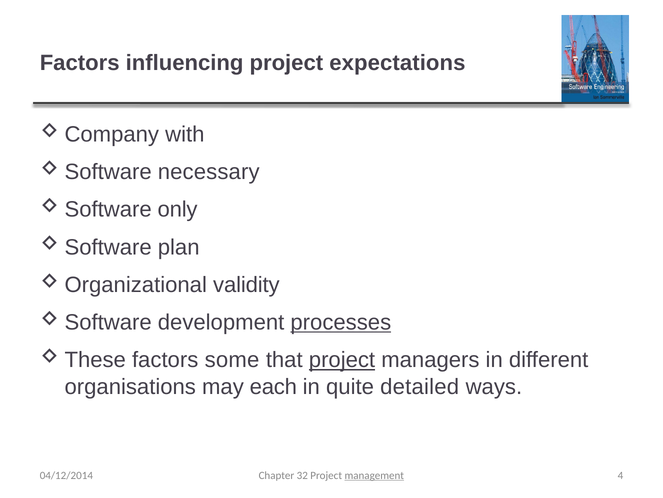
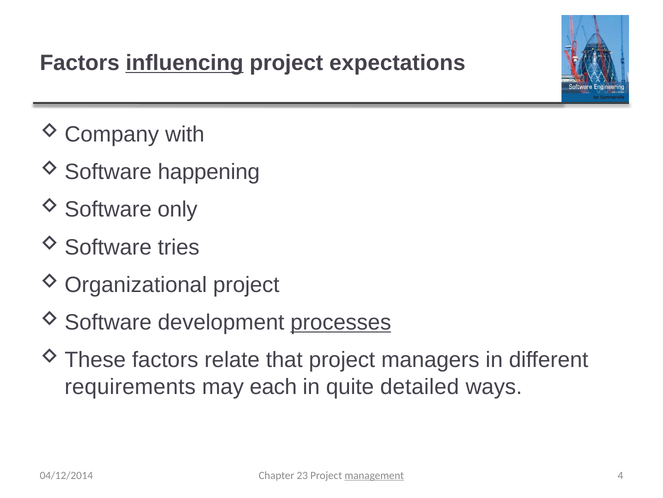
influencing underline: none -> present
necessary: necessary -> happening
plan: plan -> tries
validity at (246, 284): validity -> project
some: some -> relate
project at (342, 360) underline: present -> none
organisations: organisations -> requirements
32: 32 -> 23
